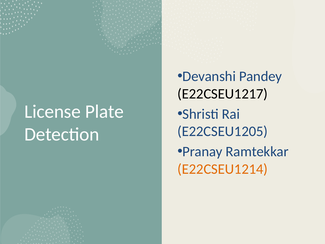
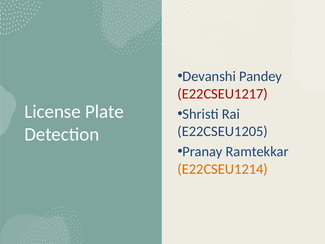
E22CSEU1217 colour: black -> red
